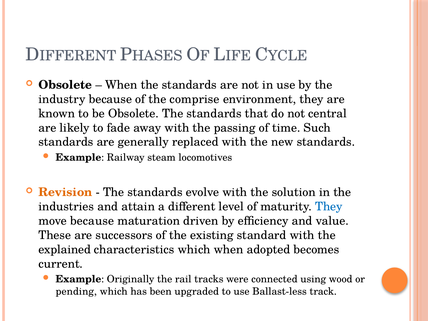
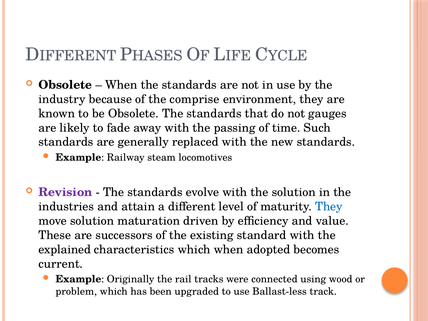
central: central -> gauges
Revision colour: orange -> purple
move because: because -> solution
pending: pending -> problem
